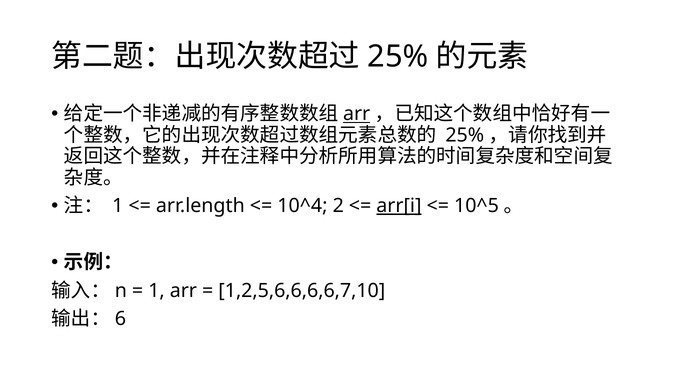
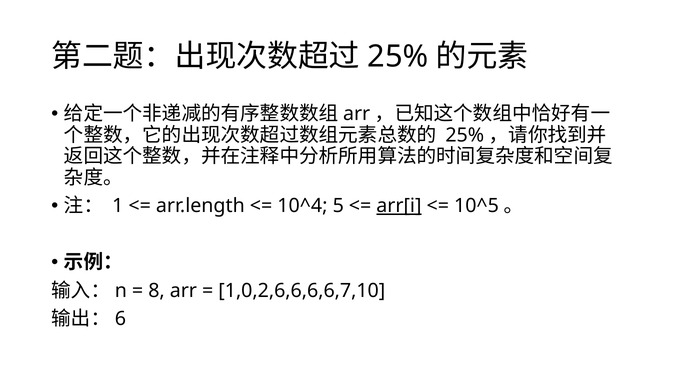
arr at (357, 114) underline: present -> none
2: 2 -> 5
1 at (156, 290): 1 -> 8
1,2,5,6,6,6,6,7,10: 1,2,5,6,6,6,6,7,10 -> 1,0,2,6,6,6,6,7,10
